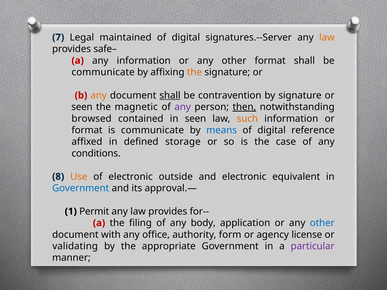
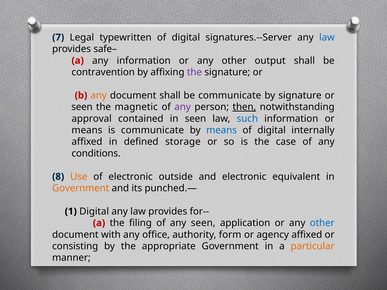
maintained: maintained -> typewritten
law at (327, 37) colour: orange -> blue
other format: format -> output
communicate at (103, 72): communicate -> contravention
the at (194, 72) colour: orange -> purple
shall at (170, 95) underline: present -> none
be contravention: contravention -> communicate
browsed: browsed -> approval
such colour: orange -> blue
format at (87, 130): format -> means
reference: reference -> internally
Government at (81, 188) colour: blue -> orange
approval.—: approval.— -> punched.—
1 Permit: Permit -> Digital
any body: body -> seen
agency license: license -> affixed
validating: validating -> consisting
particular colour: purple -> orange
